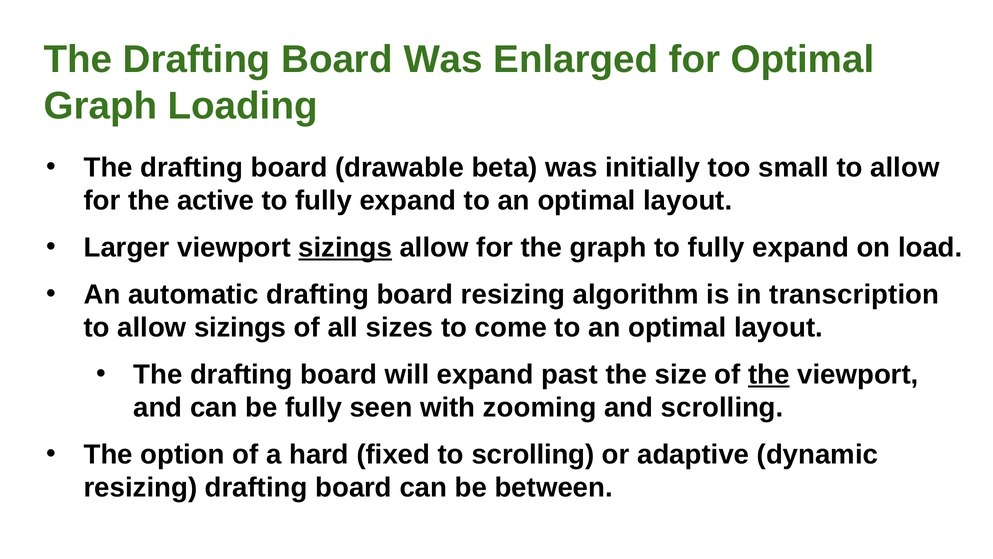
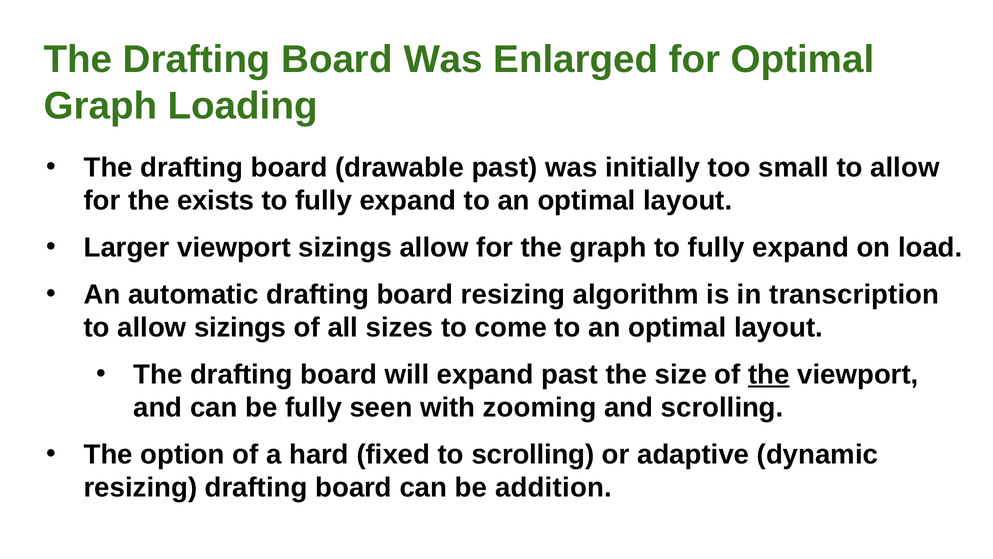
drawable beta: beta -> past
active: active -> exists
sizings at (345, 247) underline: present -> none
between: between -> addition
